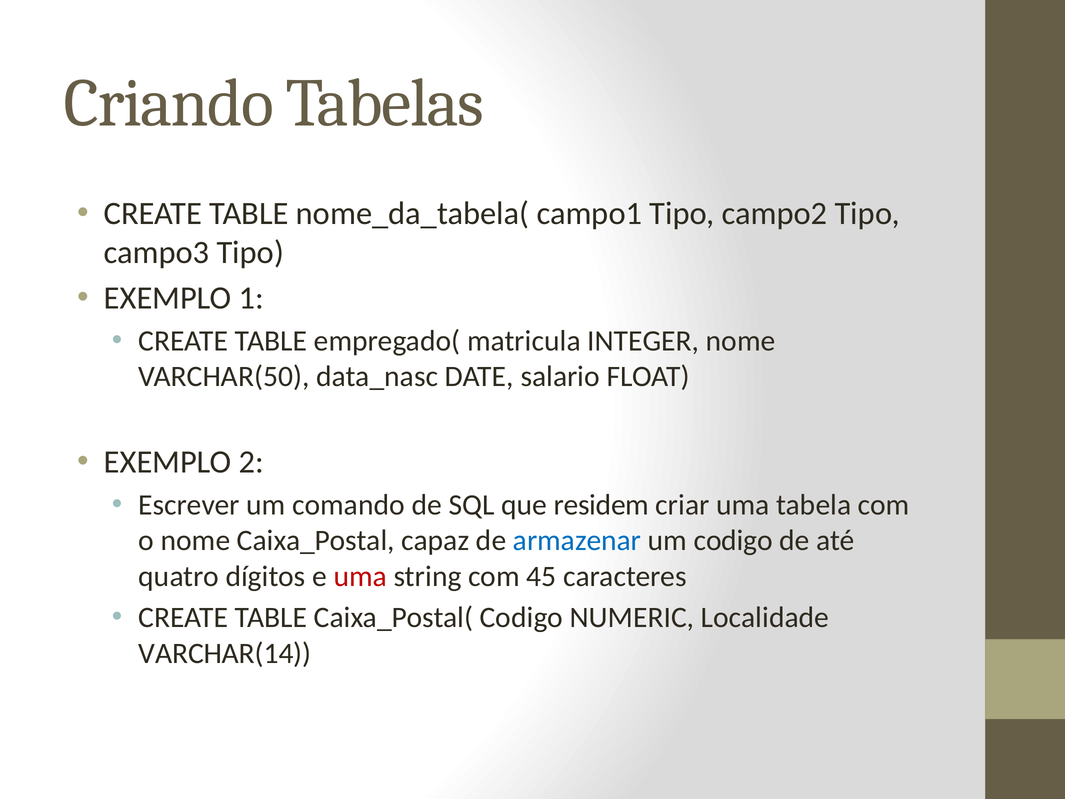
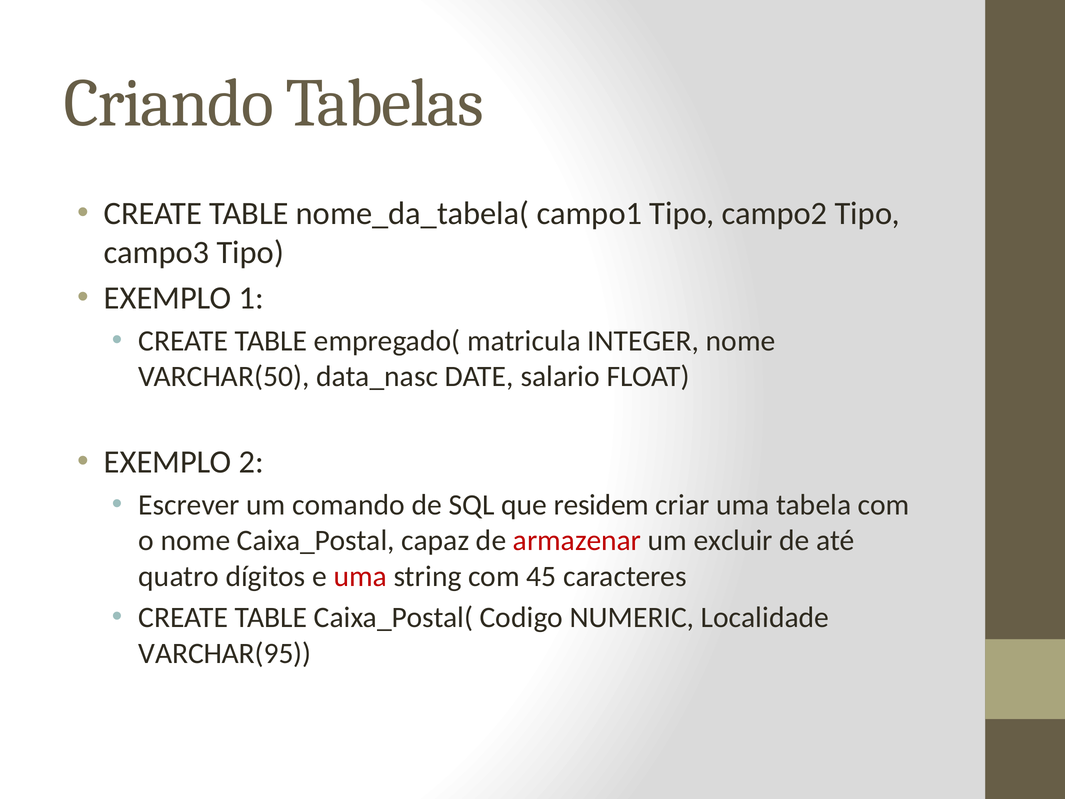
armazenar colour: blue -> red
um codigo: codigo -> excluir
VARCHAR(14: VARCHAR(14 -> VARCHAR(95
